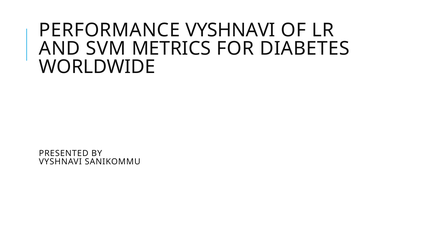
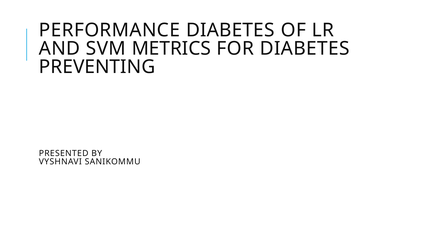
PERFORMANCE VYSHNAVI: VYSHNAVI -> DIABETES
WORLDWIDE: WORLDWIDE -> PREVENTING
